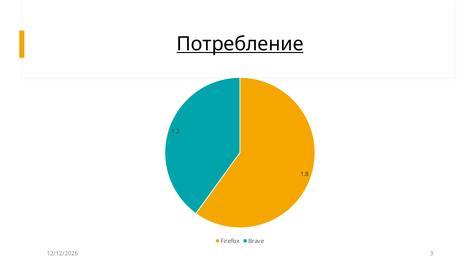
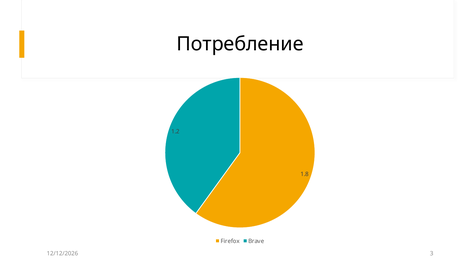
Потребление underline: present -> none
